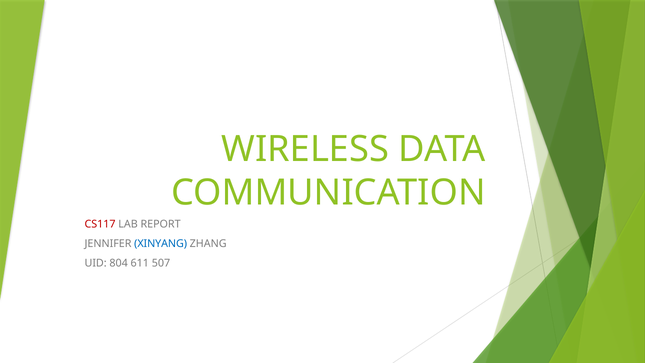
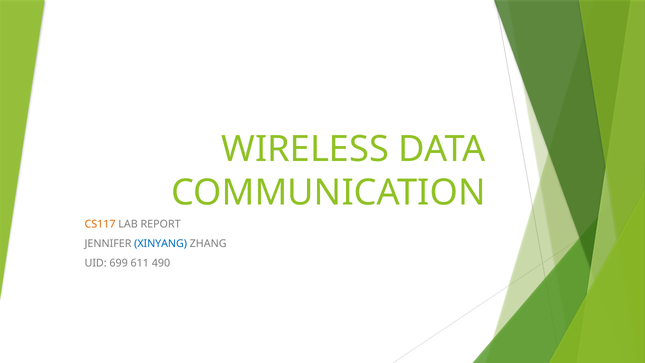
CS117 colour: red -> orange
804: 804 -> 699
507: 507 -> 490
